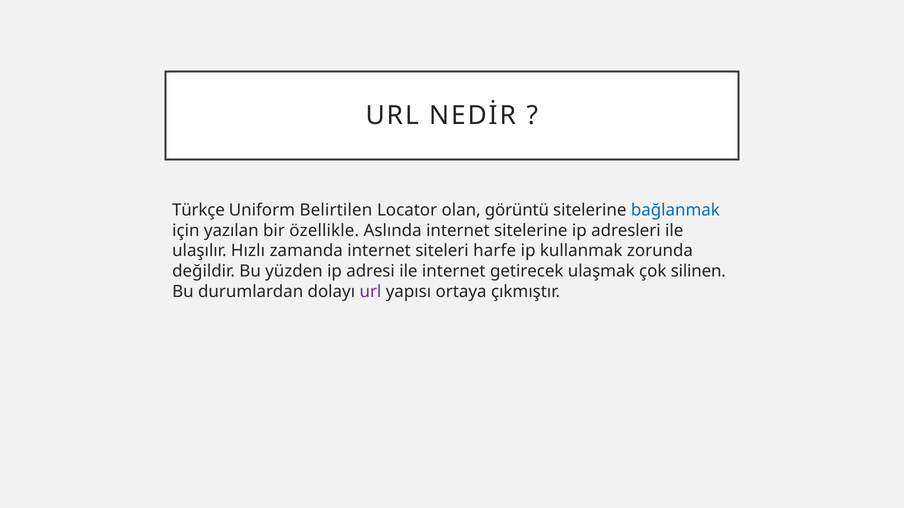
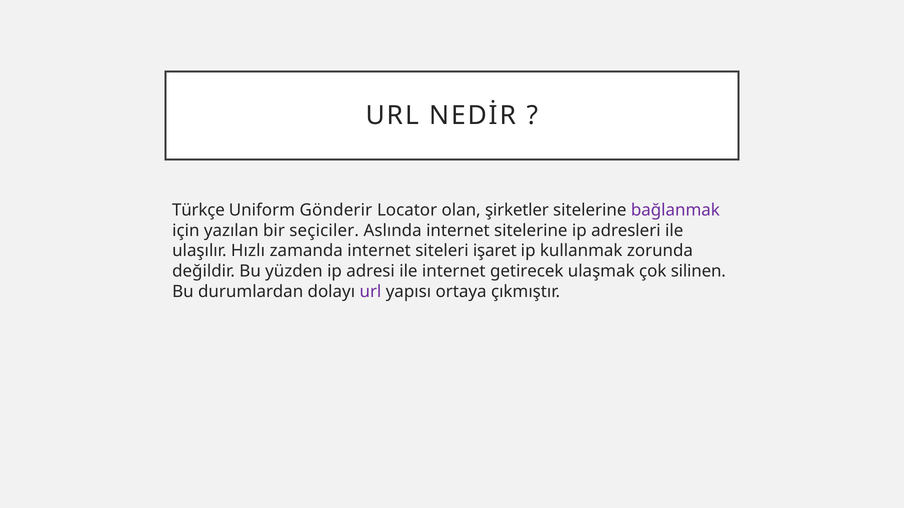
Belirtilen: Belirtilen -> Gönderir
görüntü: görüntü -> şirketler
bağlanmak colour: blue -> purple
özellikle: özellikle -> seçiciler
harfe: harfe -> işaret
